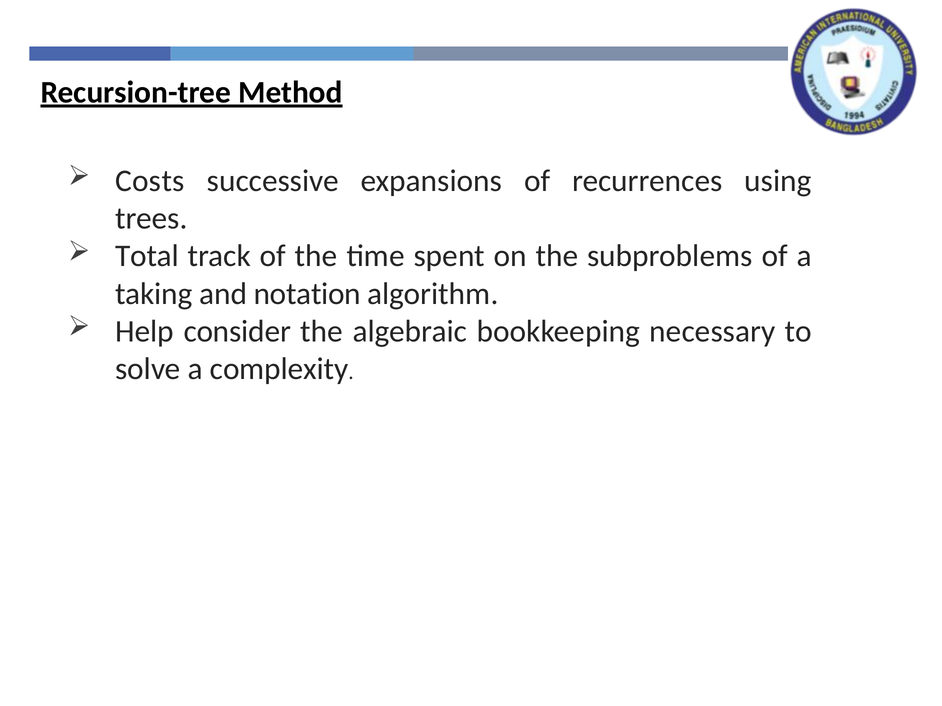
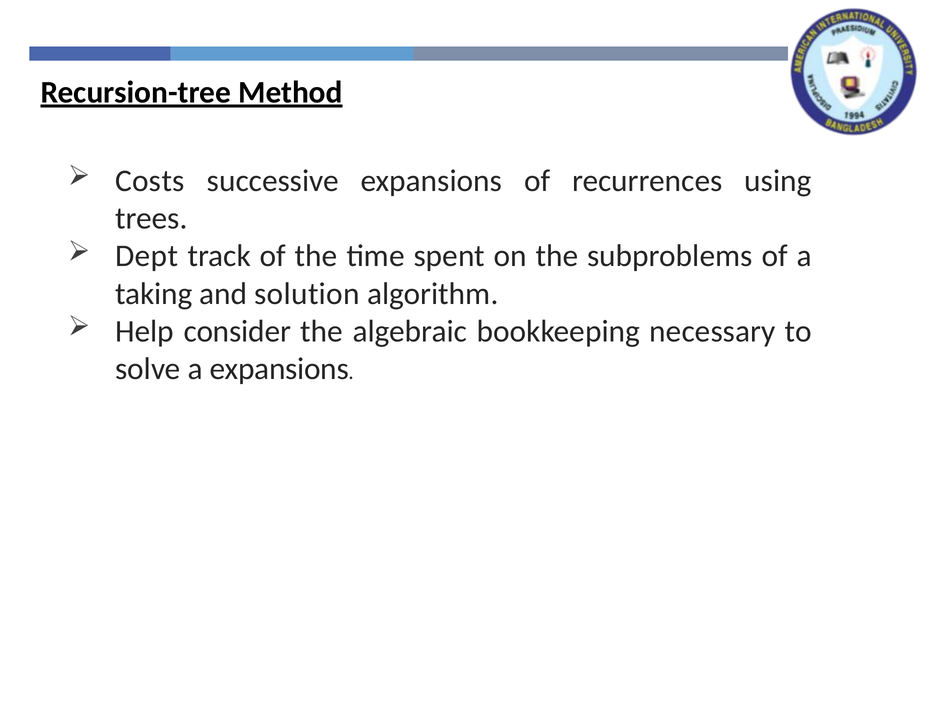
Total: Total -> Dept
notation: notation -> solution
a complexity: complexity -> expansions
